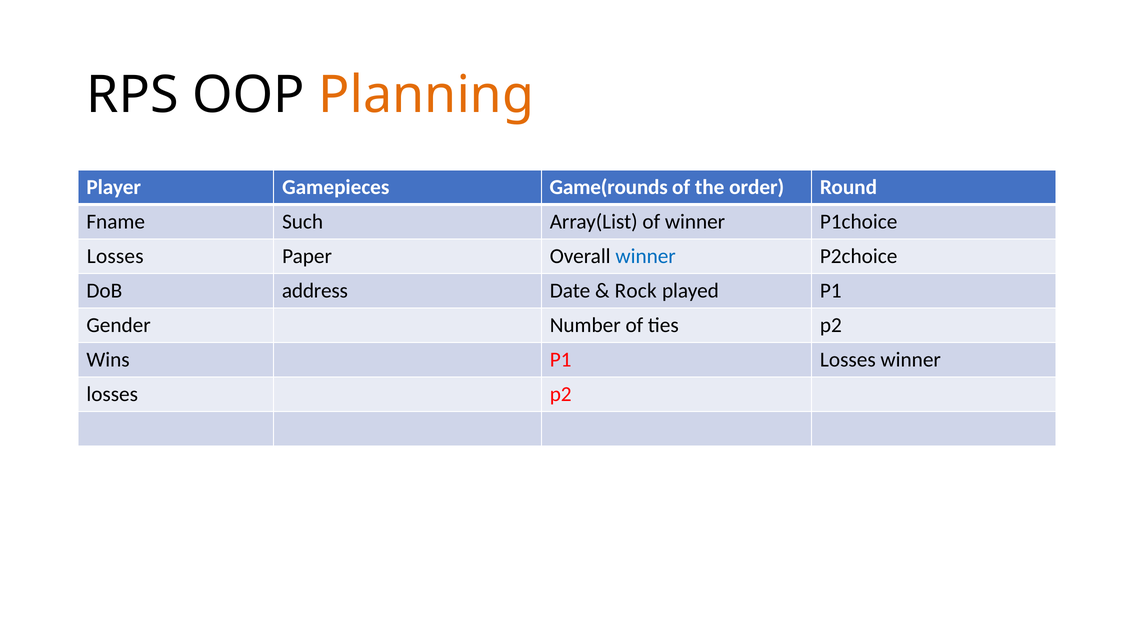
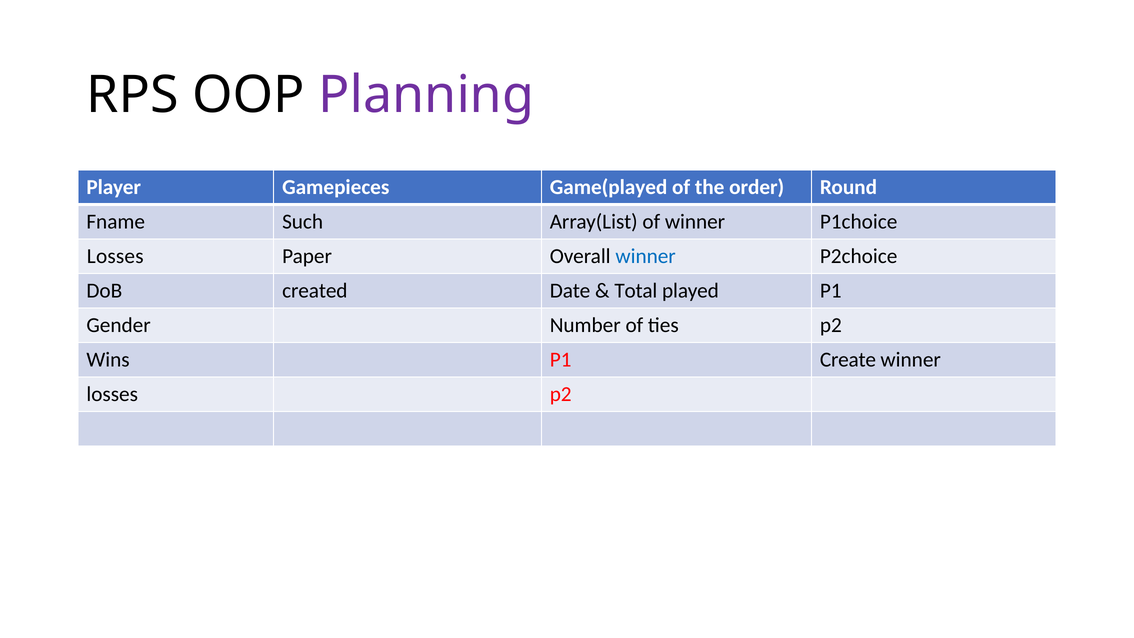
Planning colour: orange -> purple
Game(rounds: Game(rounds -> Game(played
address: address -> created
Rock: Rock -> Total
P1 Losses: Losses -> Create
